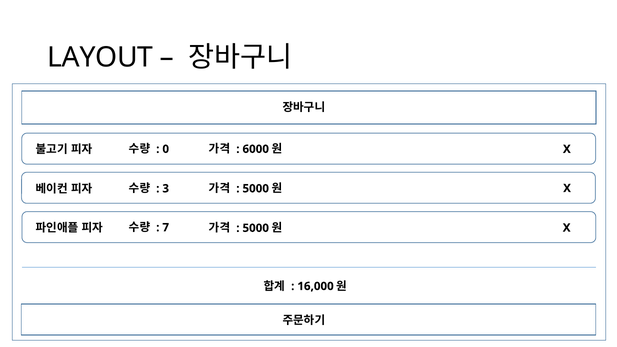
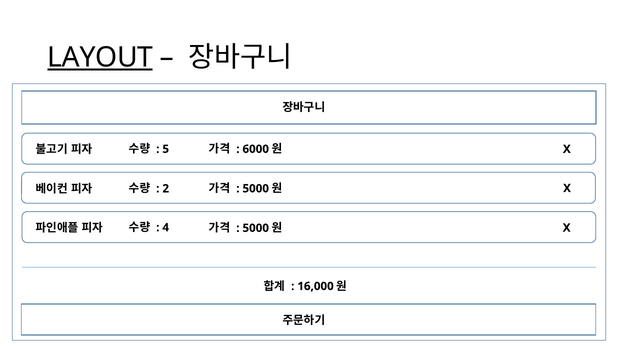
LAYOUT underline: none -> present
0: 0 -> 5
3: 3 -> 2
7: 7 -> 4
